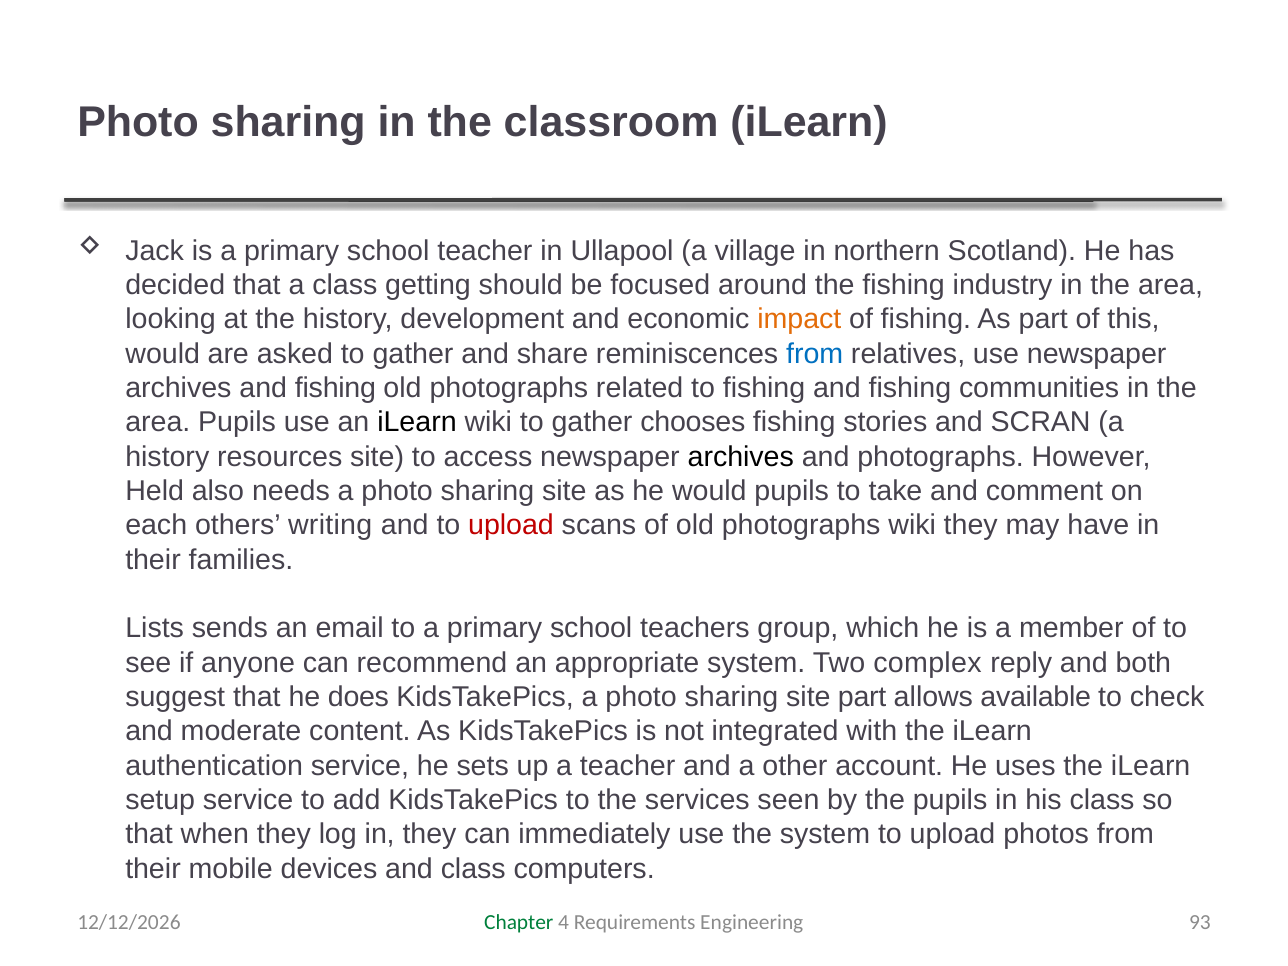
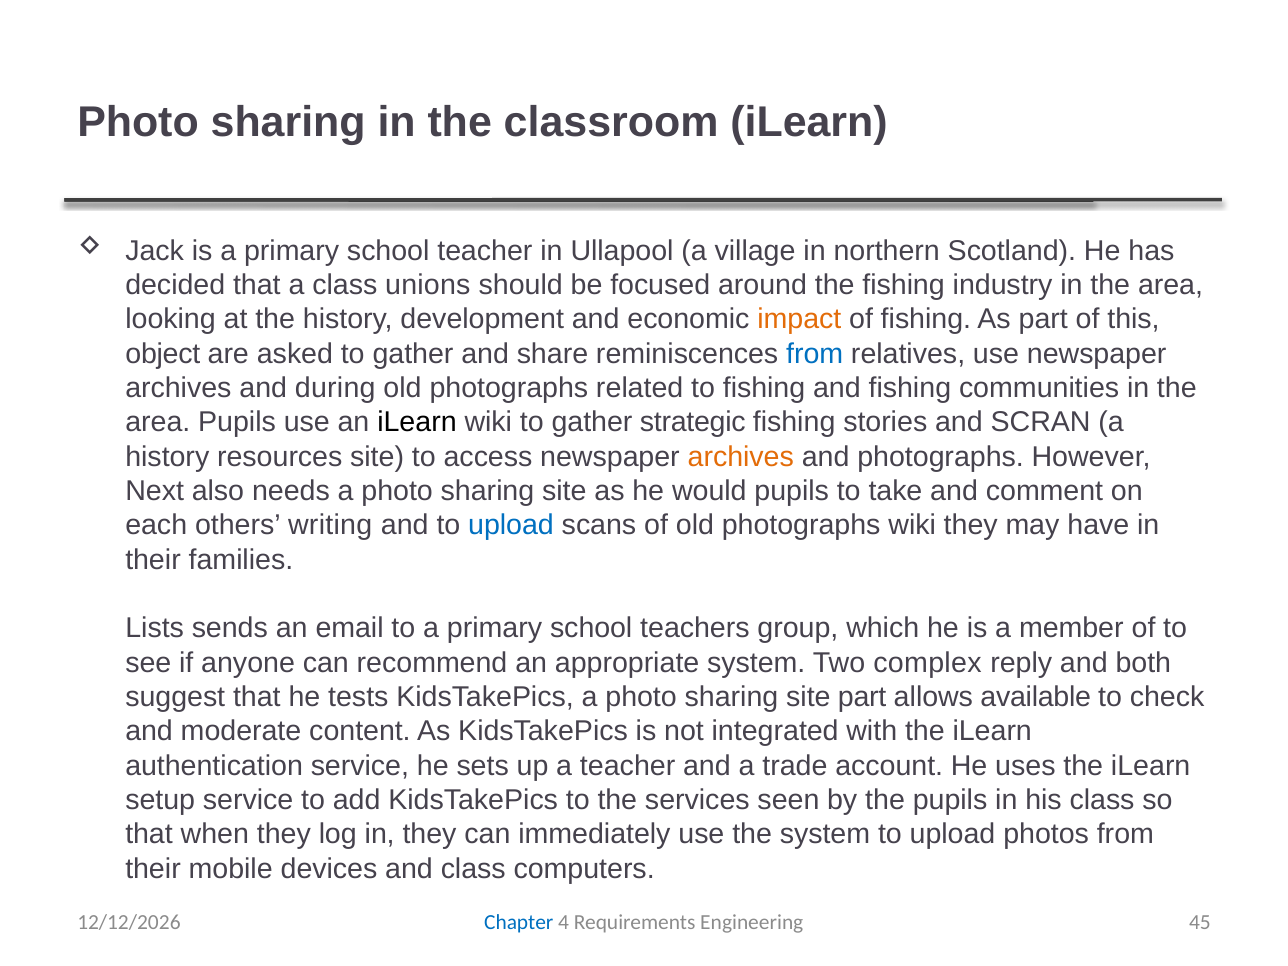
getting: getting -> unions
would at (163, 354): would -> object
archives and fishing: fishing -> during
chooses: chooses -> strategic
archives at (741, 457) colour: black -> orange
Held: Held -> Next
upload at (511, 526) colour: red -> blue
does: does -> tests
other: other -> trade
Chapter colour: green -> blue
93: 93 -> 45
